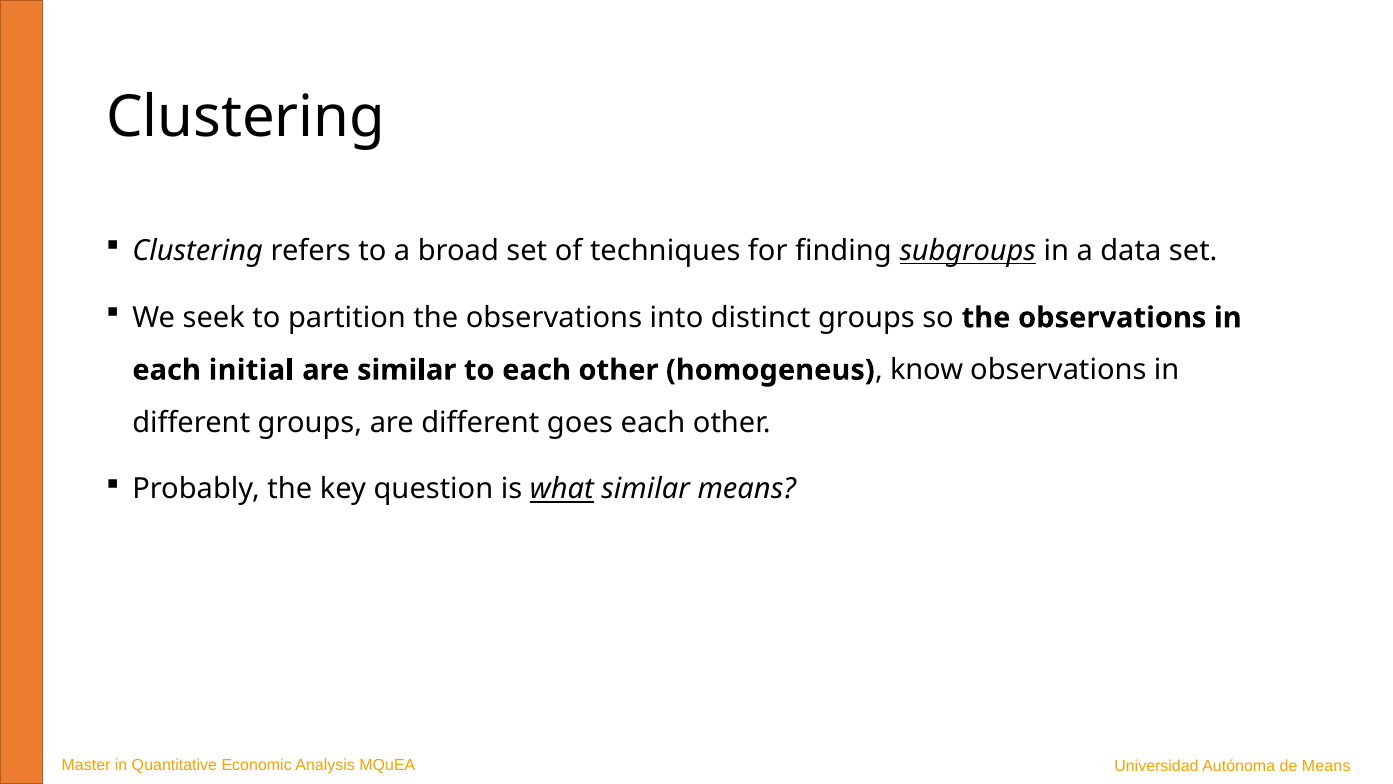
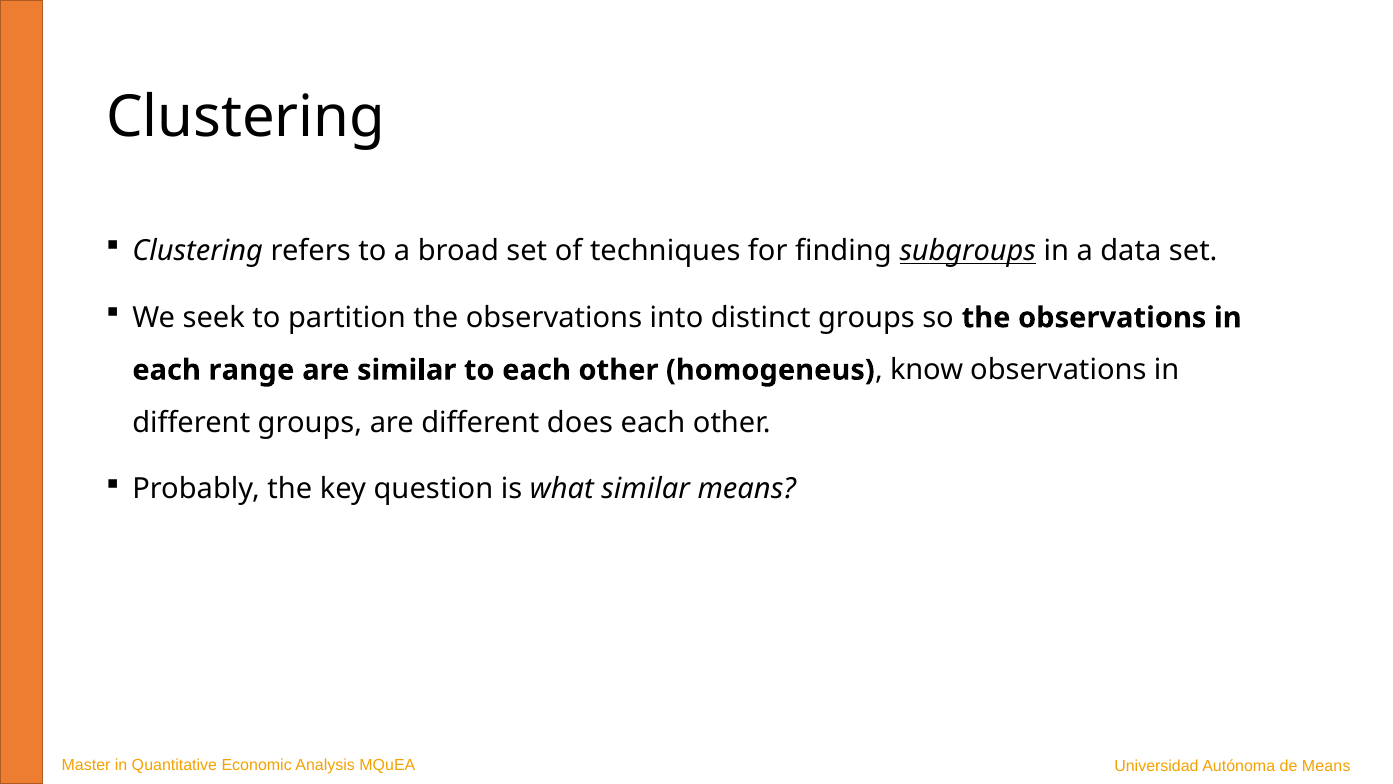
initial: initial -> range
goes: goes -> does
what underline: present -> none
